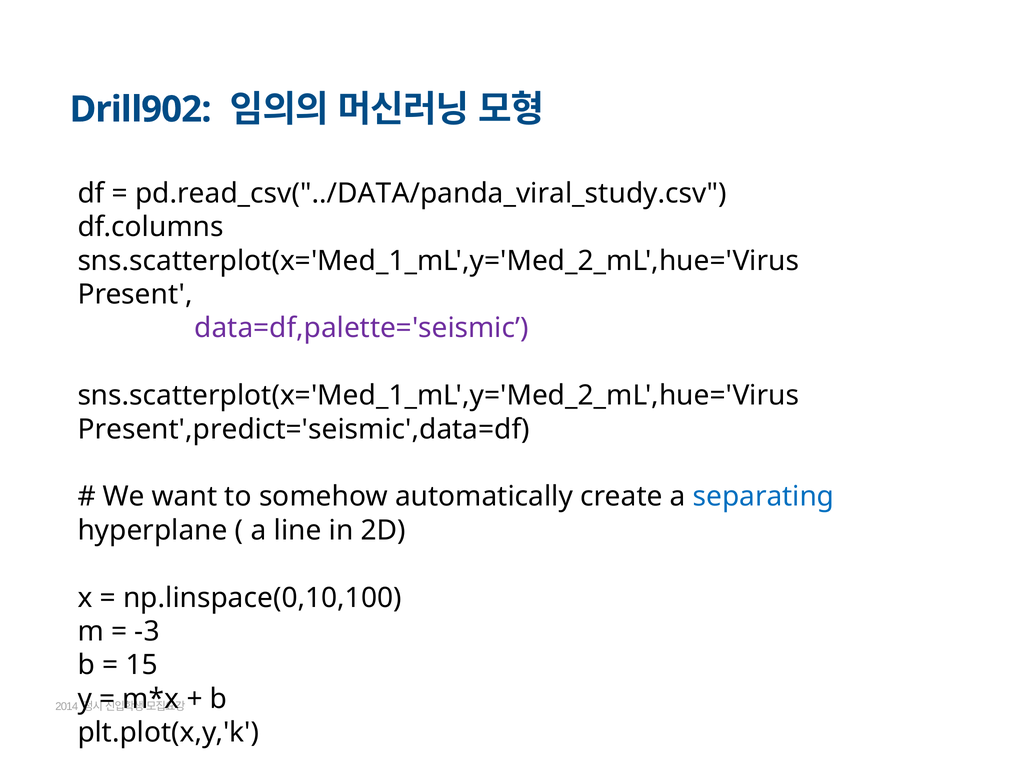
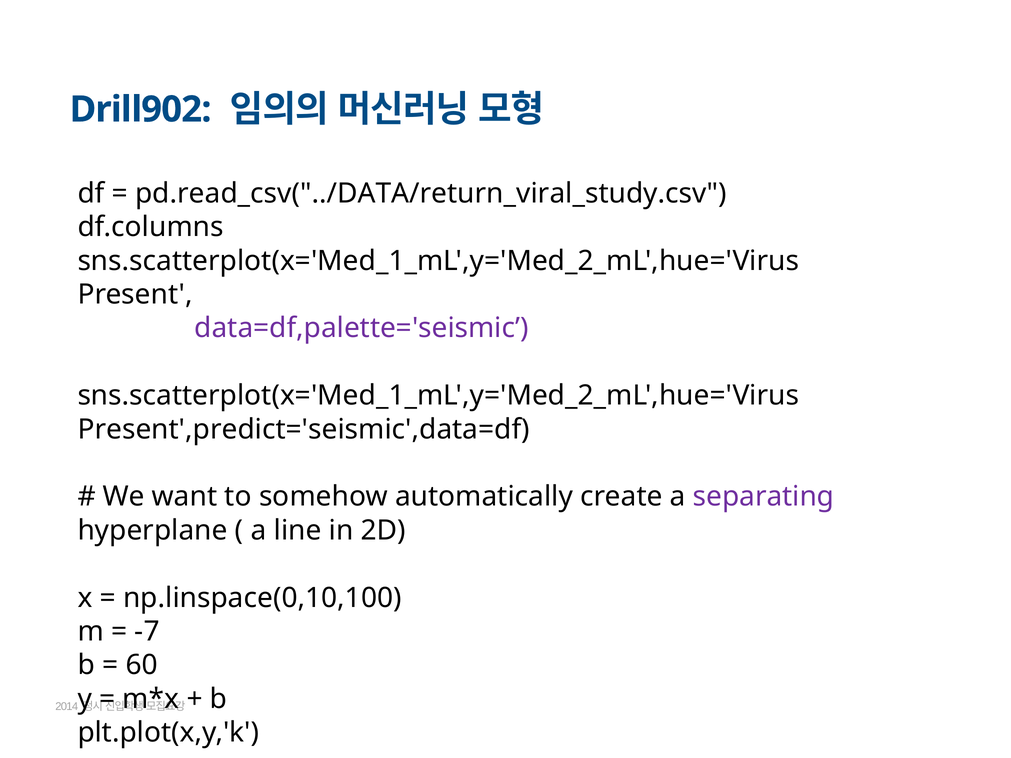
pd.read_csv("../DATA/panda_viral_study.csv: pd.read_csv("../DATA/panda_viral_study.csv -> pd.read_csv("../DATA/return_viral_study.csv
separating colour: blue -> purple
-3: -3 -> -7
15: 15 -> 60
